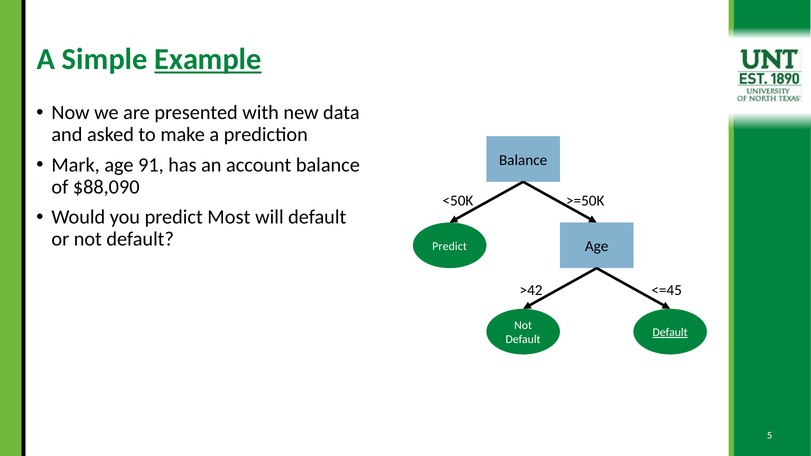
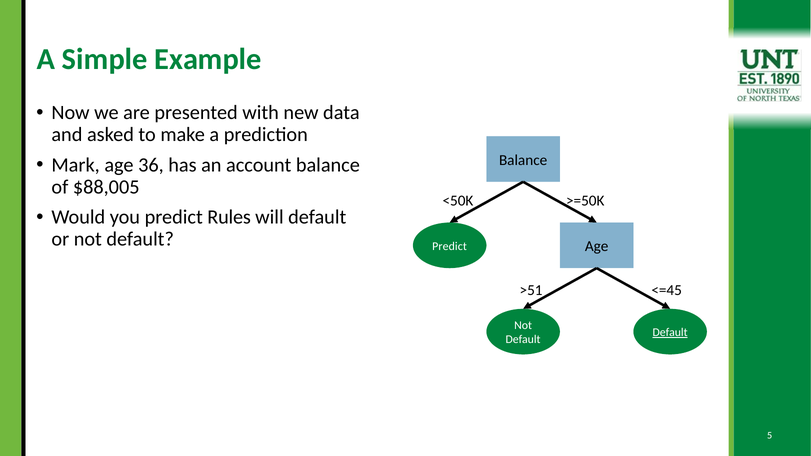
Example underline: present -> none
91: 91 -> 36
$88,090: $88,090 -> $88,005
Most: Most -> Rules
>42: >42 -> >51
